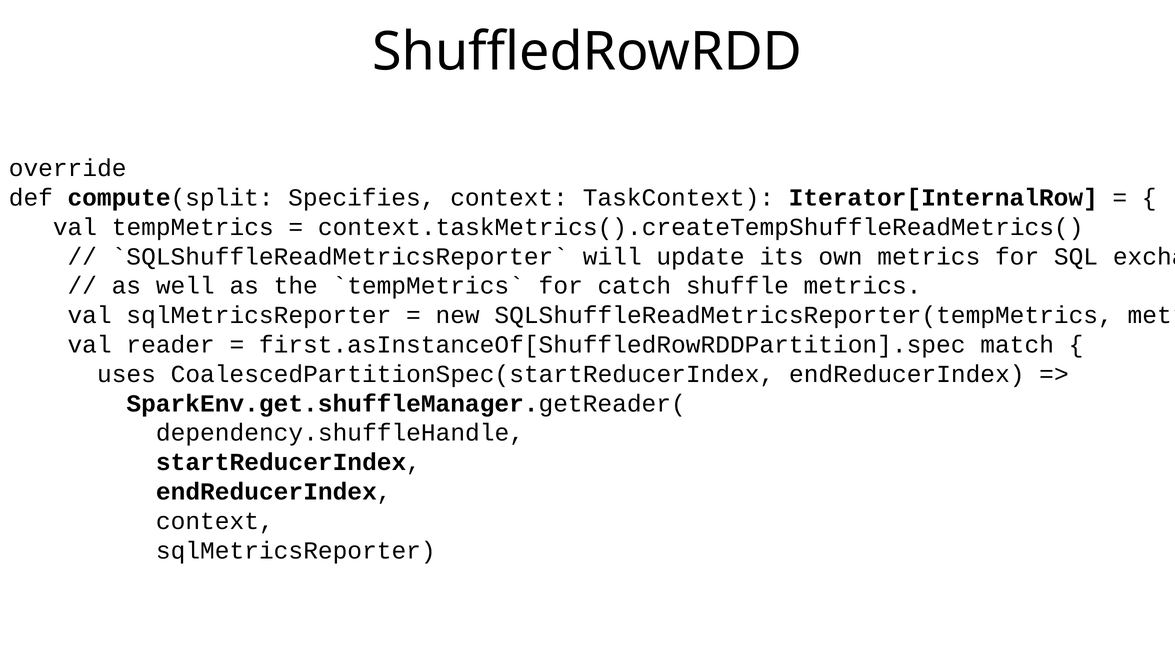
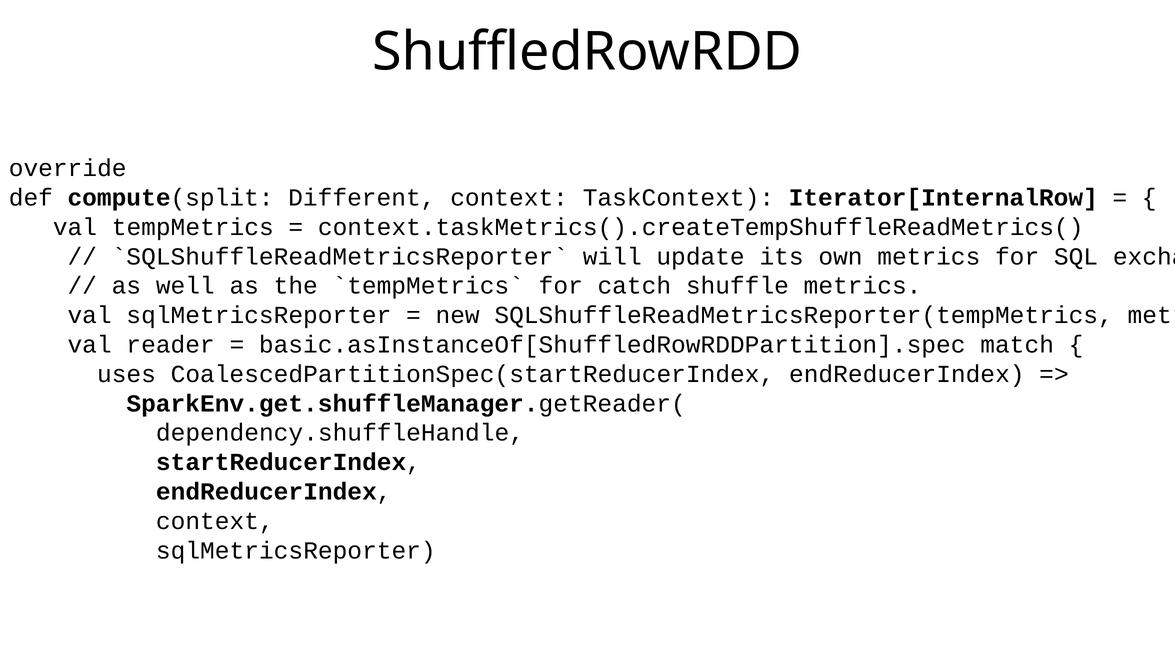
Specifies: Specifies -> Different
first.asInstanceOf[ShuffledRowRDDPartition].spec: first.asInstanceOf[ShuffledRowRDDPartition].spec -> basic.asInstanceOf[ShuffledRowRDDPartition].spec
